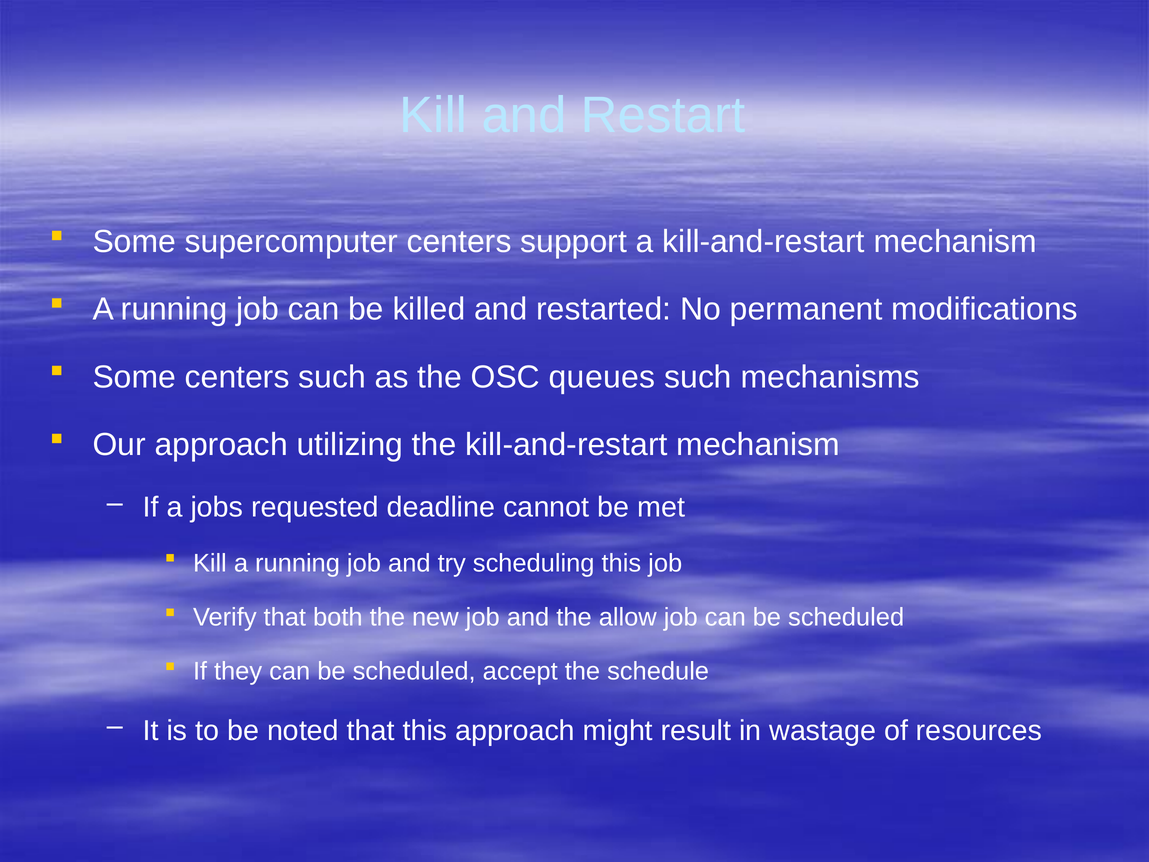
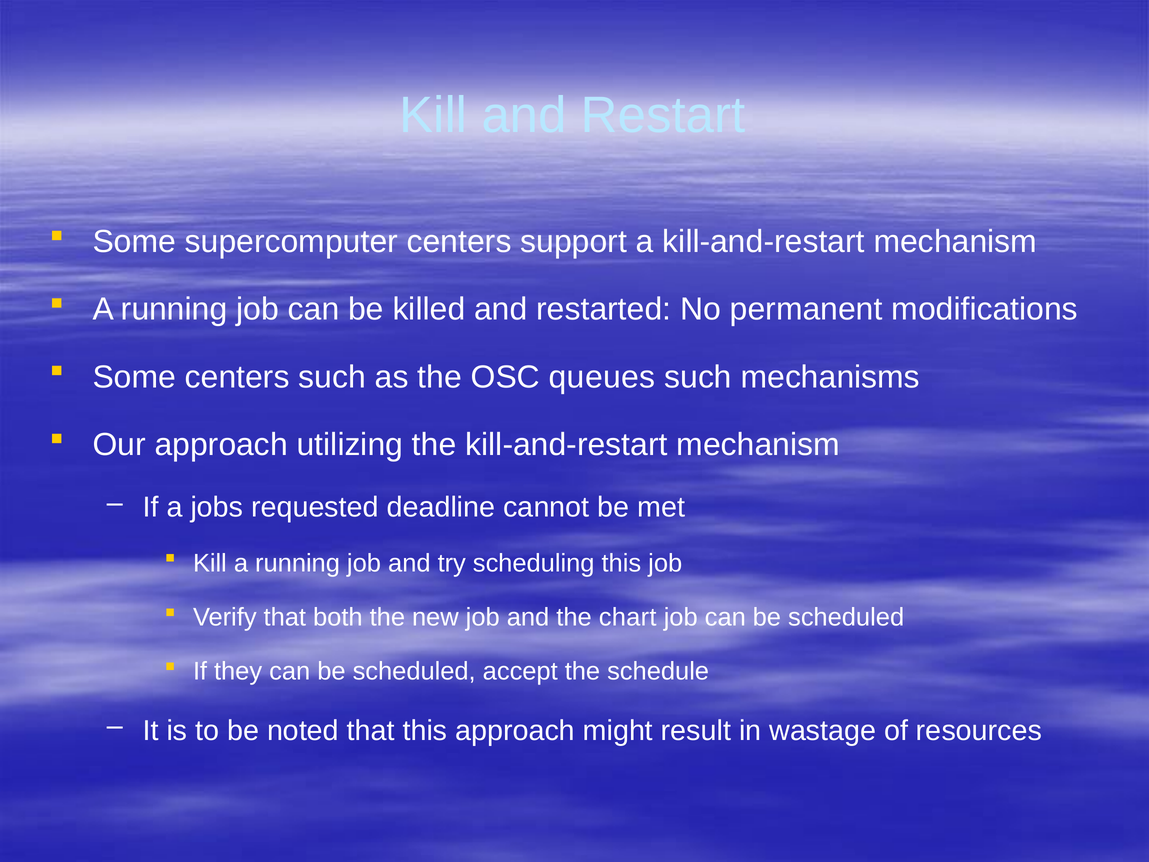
allow: allow -> chart
